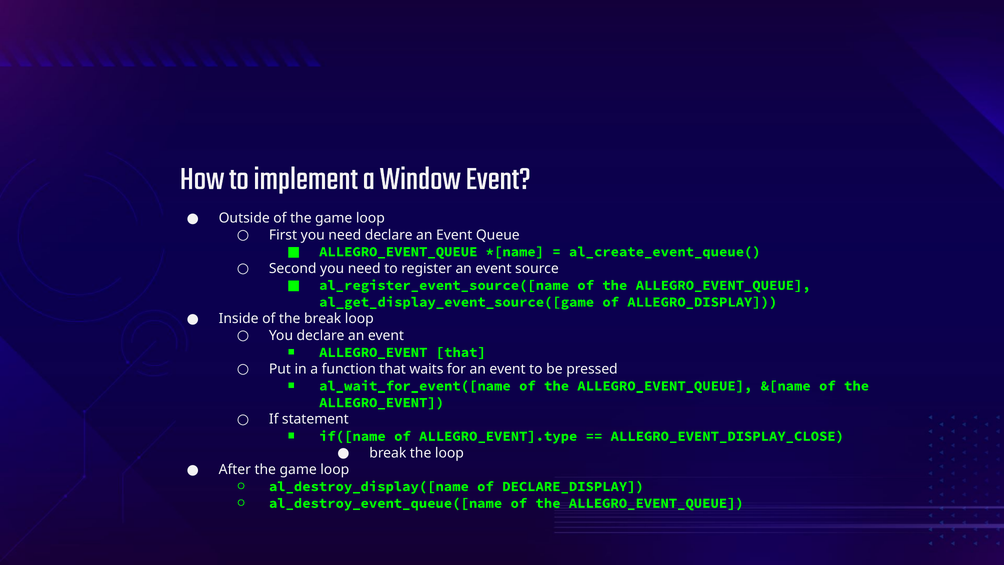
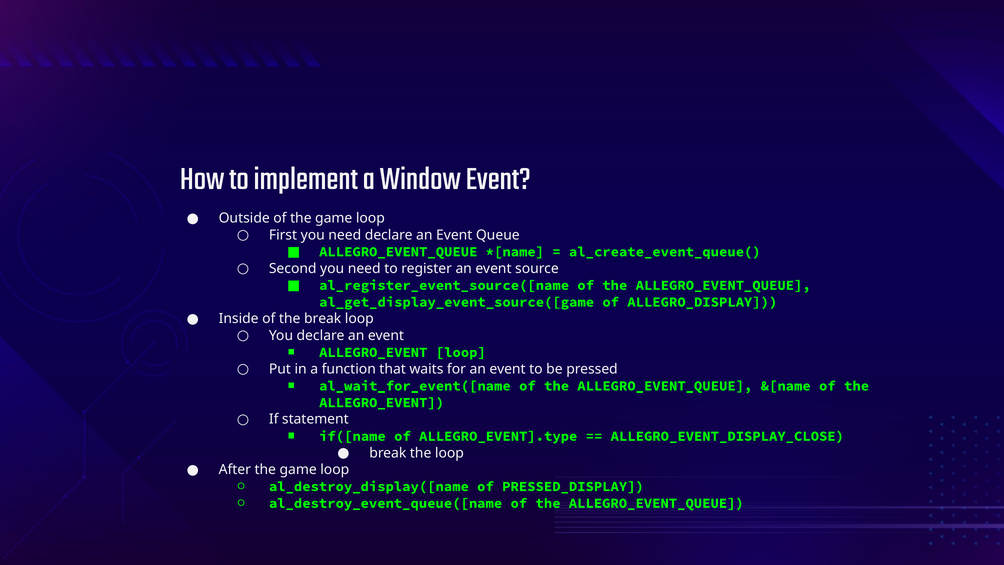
ALLEGRO_EVENT that: that -> loop
DECLARE_DISPLAY: DECLARE_DISPLAY -> PRESSED_DISPLAY
